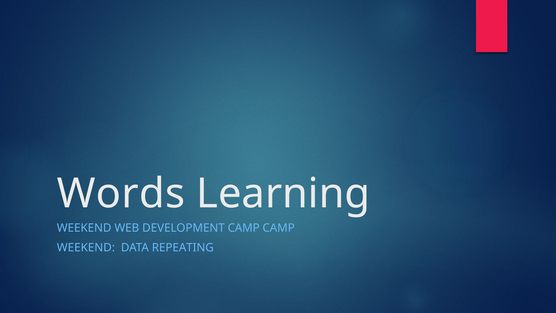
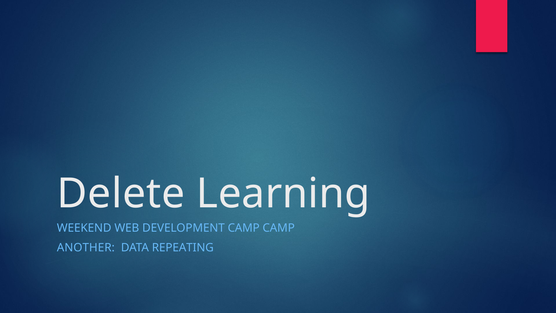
Words: Words -> Delete
WEEKEND at (86, 247): WEEKEND -> ANOTHER
